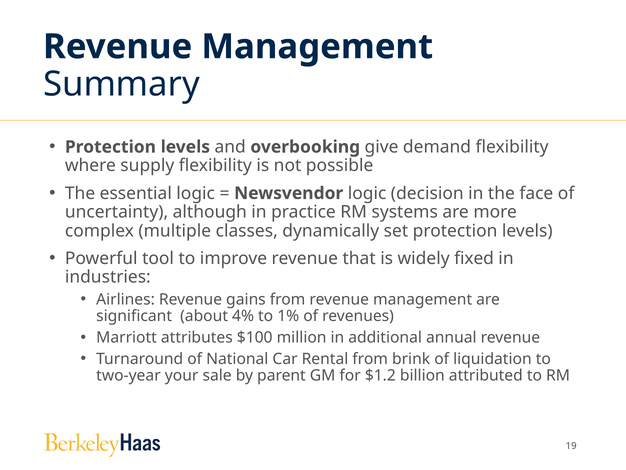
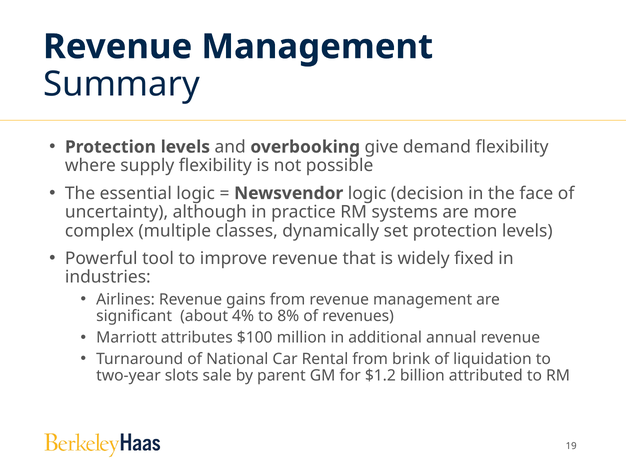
1%: 1% -> 8%
your: your -> slots
